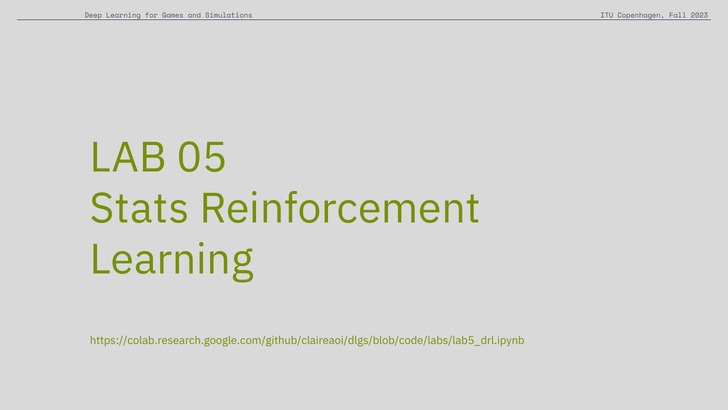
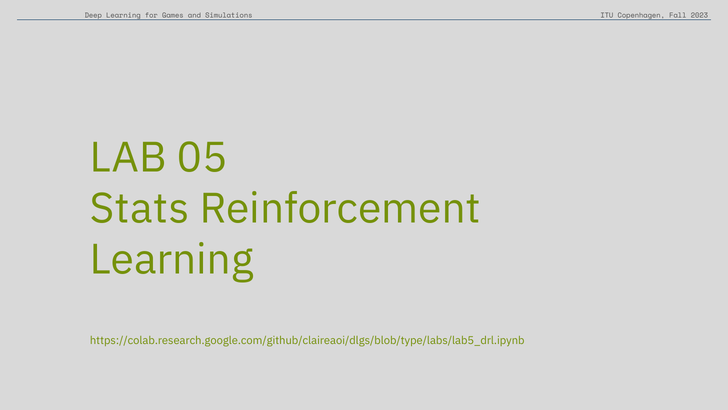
https://colab.research.google.com/github/claireaoi/dlgs/blob/code/labs/lab5_drl.ipynb: https://colab.research.google.com/github/claireaoi/dlgs/blob/code/labs/lab5_drl.ipynb -> https://colab.research.google.com/github/claireaoi/dlgs/blob/type/labs/lab5_drl.ipynb
